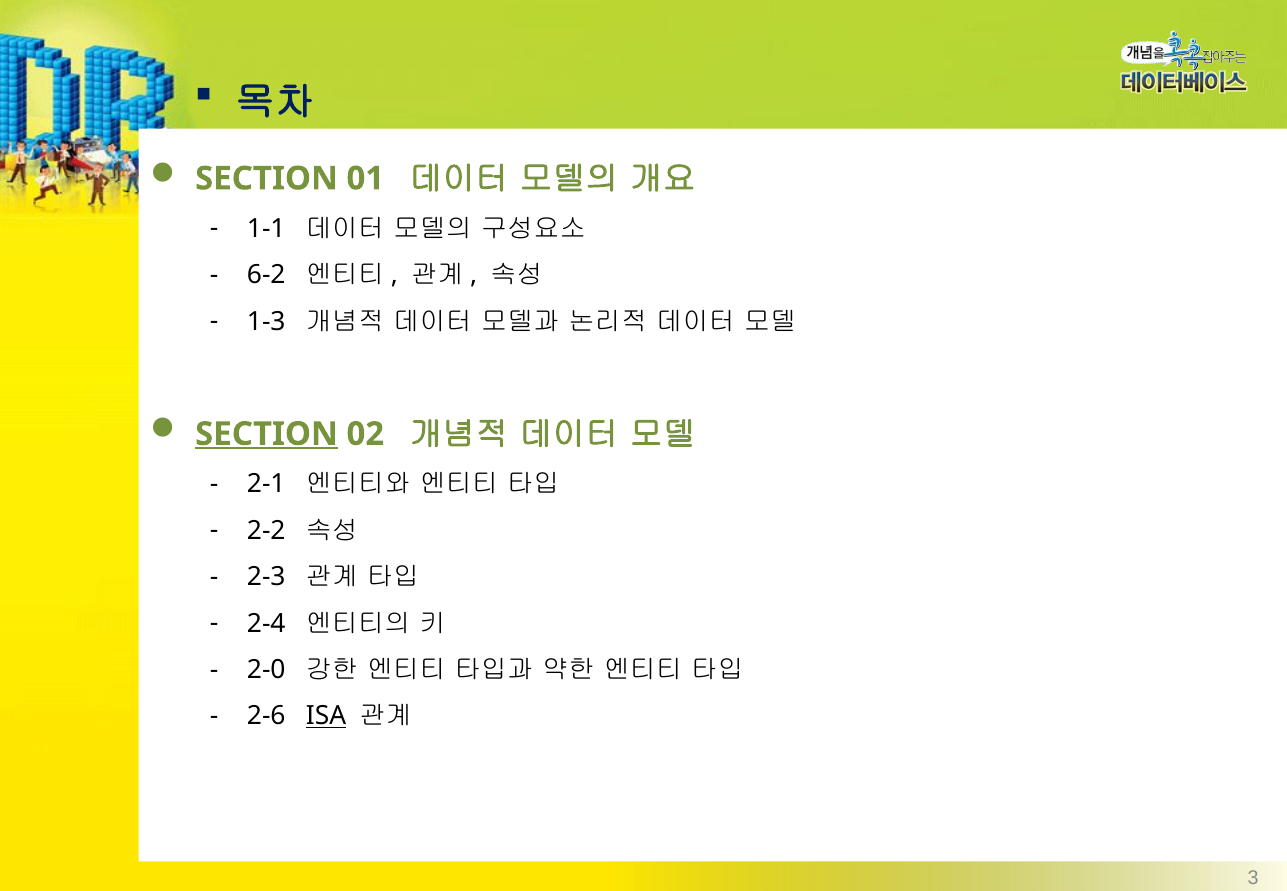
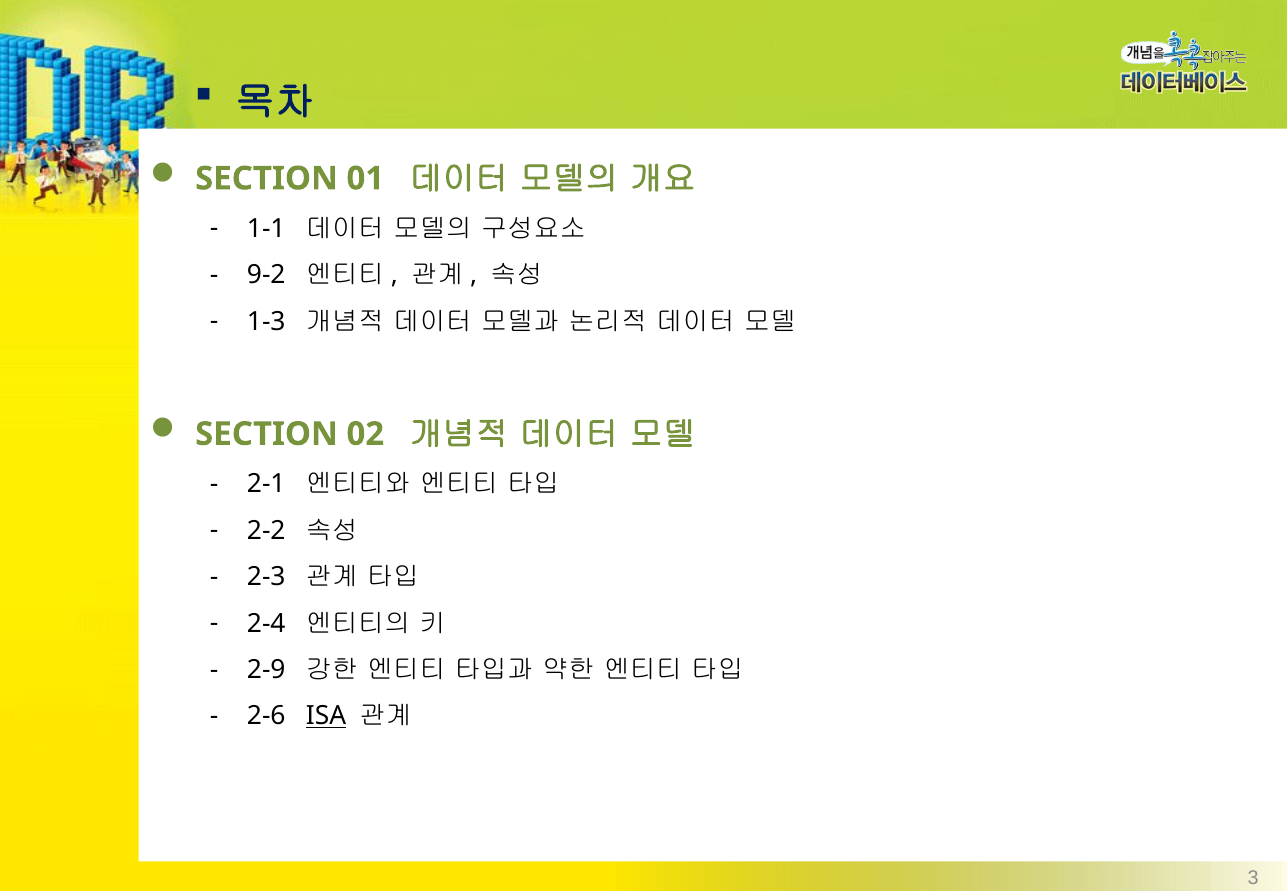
6-2: 6-2 -> 9-2
SECTION at (266, 434) underline: present -> none
2-0: 2-0 -> 2-9
